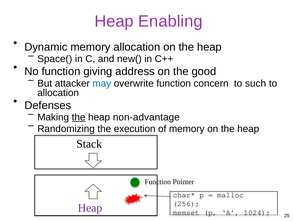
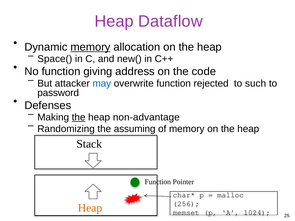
Enabling: Enabling -> Dataflow
memory at (90, 47) underline: none -> present
good: good -> code
concern: concern -> rejected
allocation at (58, 93): allocation -> password
execution: execution -> assuming
Heap at (90, 208) colour: purple -> orange
